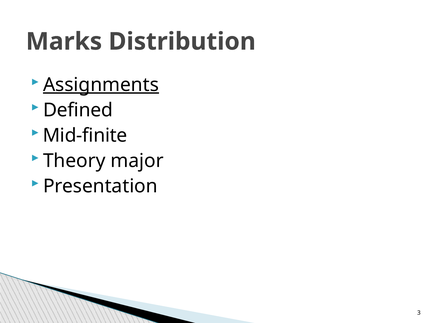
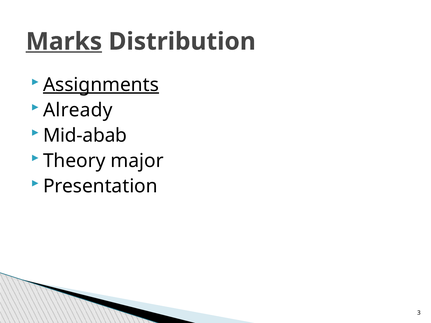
Marks underline: none -> present
Defined: Defined -> Already
Mid-finite: Mid-finite -> Mid-abab
